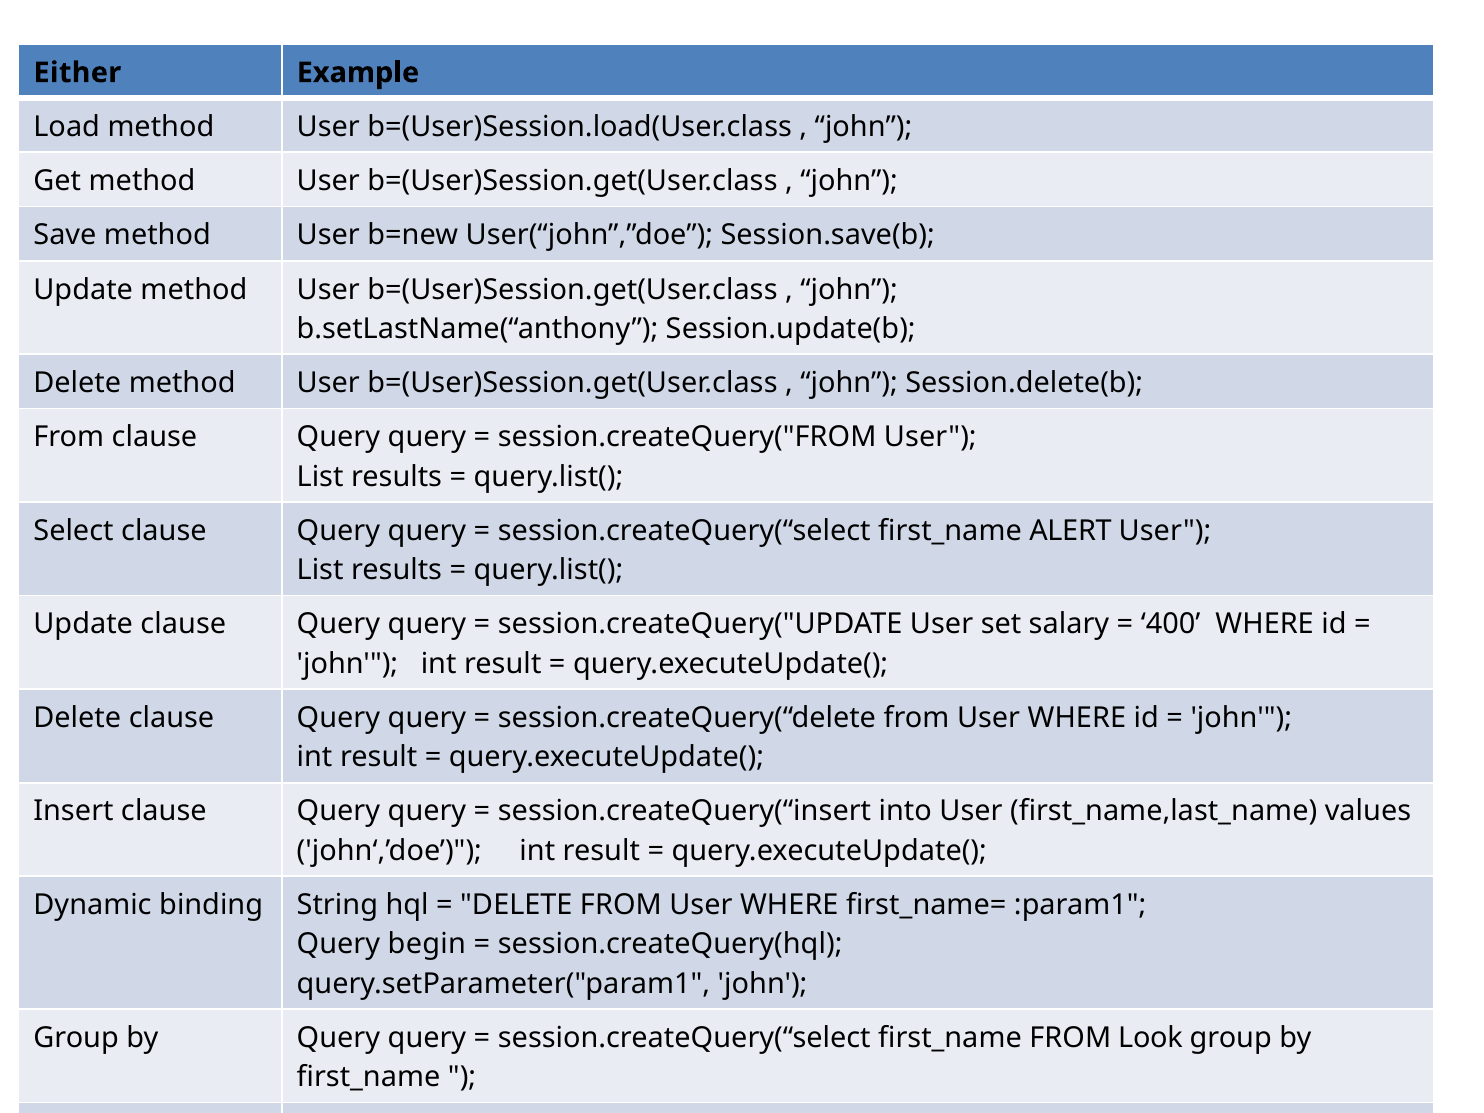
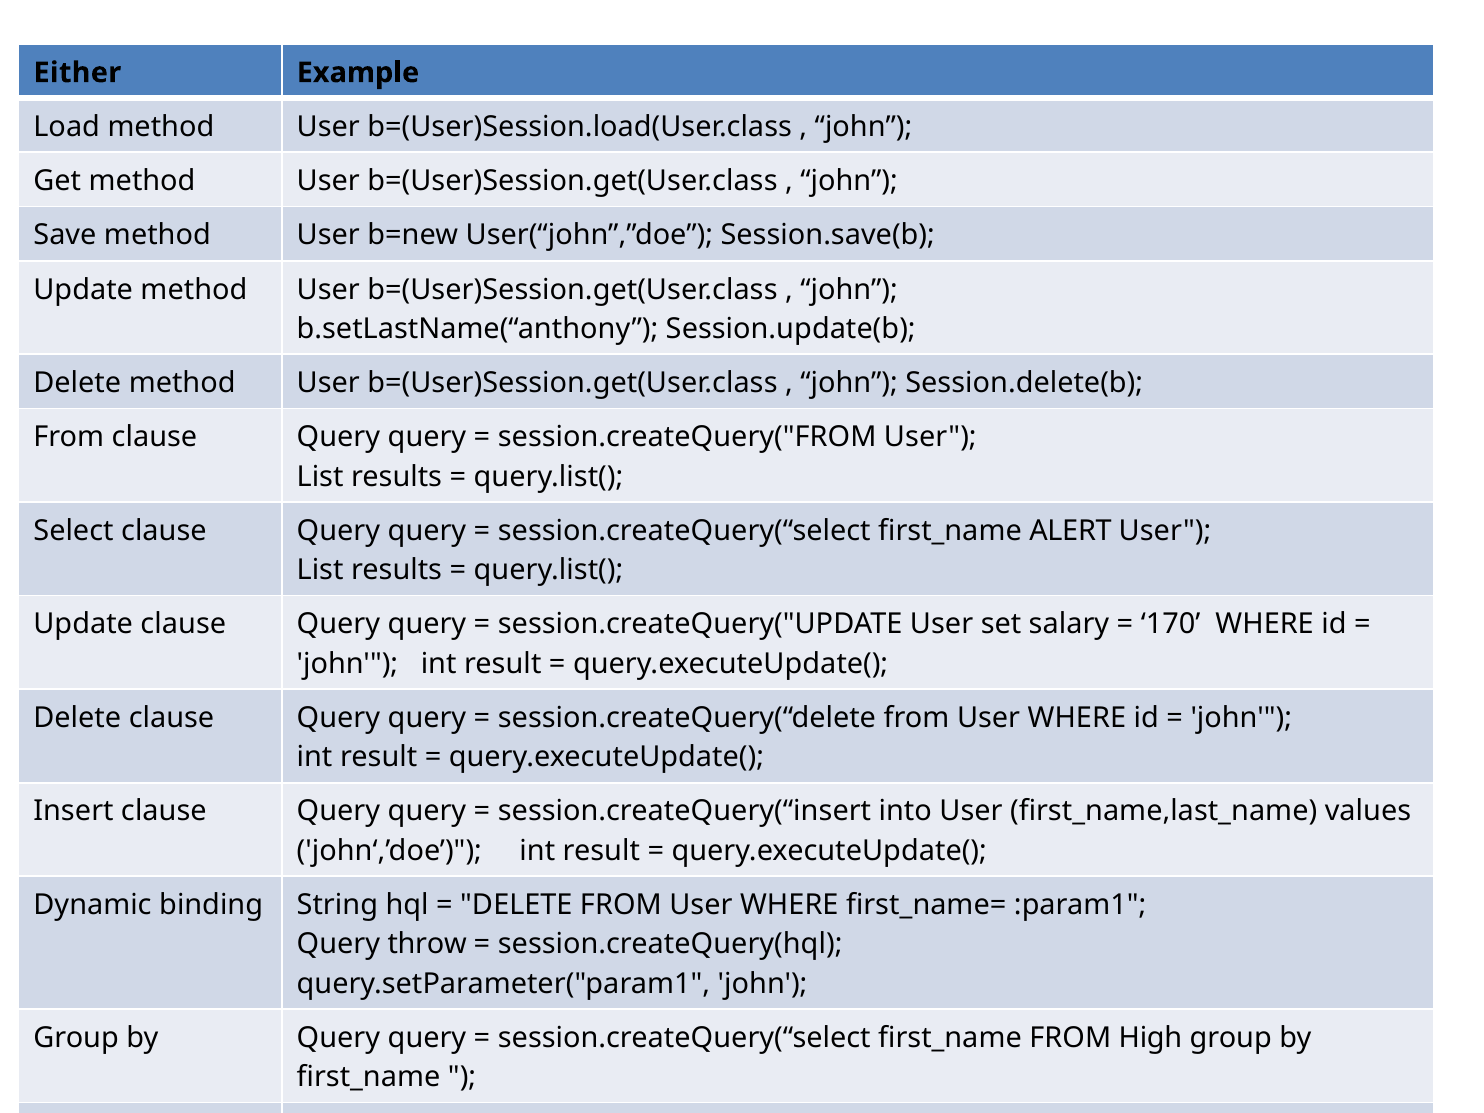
400: 400 -> 170
begin: begin -> throw
Look: Look -> High
